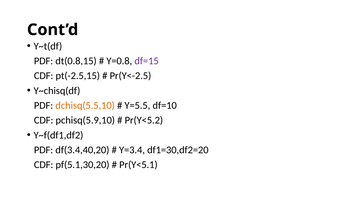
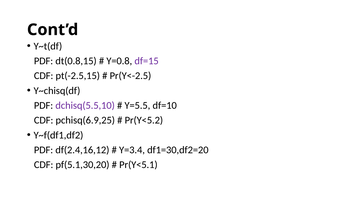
dchisq(5.5,10 colour: orange -> purple
pchisq(5.9,10: pchisq(5.9,10 -> pchisq(6.9,25
df(3.4,40,20: df(3.4,40,20 -> df(2.4,16,12
